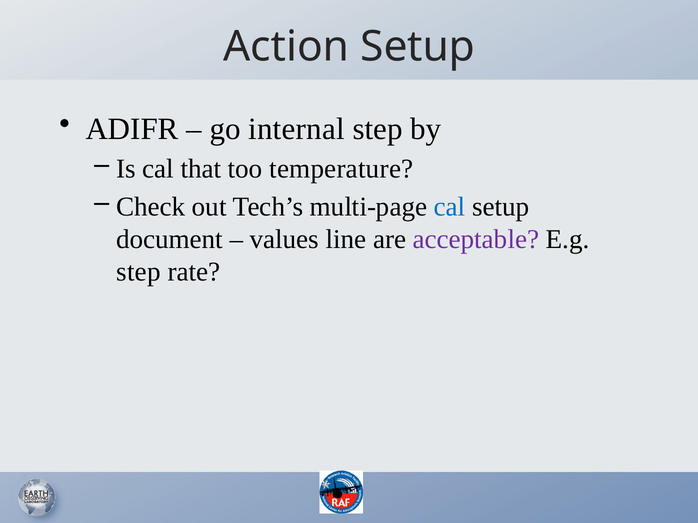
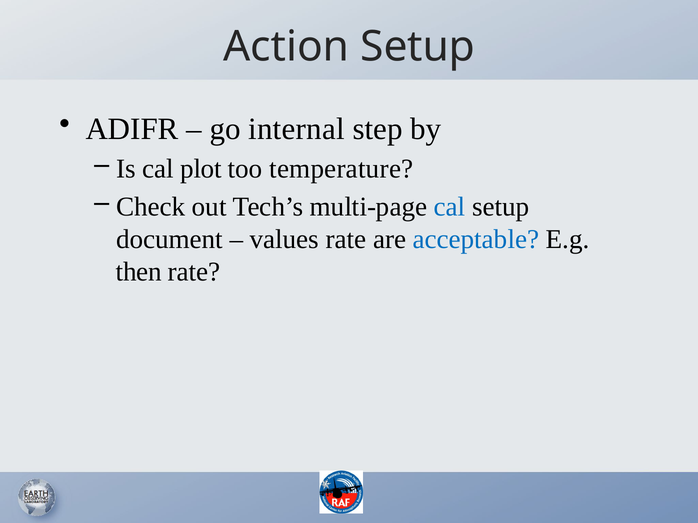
that: that -> plot
values line: line -> rate
acceptable colour: purple -> blue
step at (138, 272): step -> then
